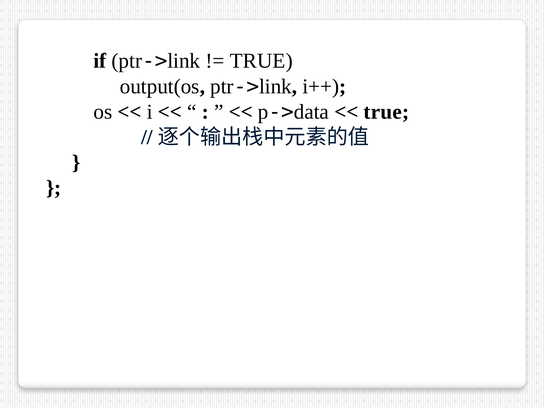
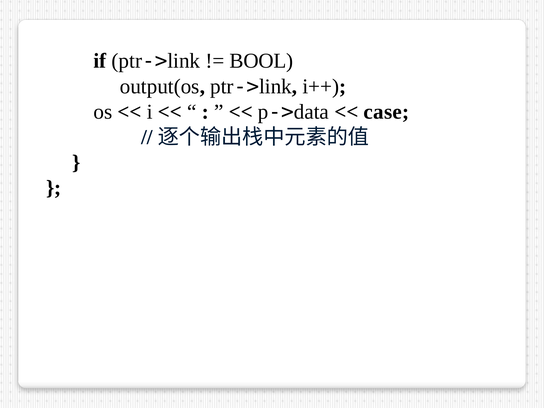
TRUE at (261, 61): TRUE -> BOOL
true at (386, 112): true -> case
